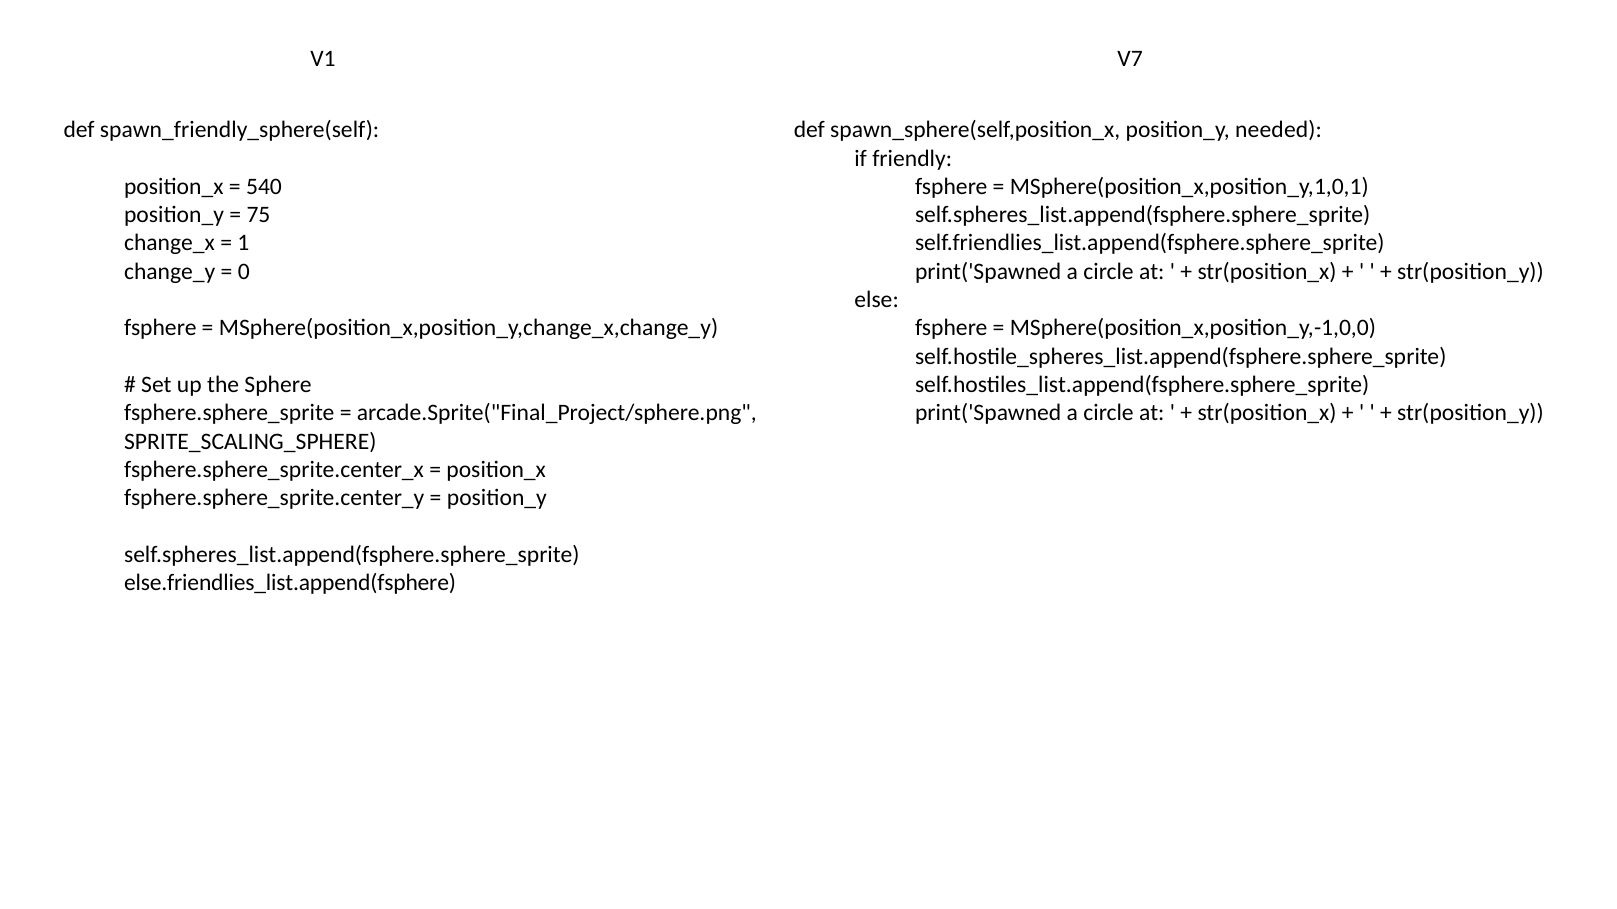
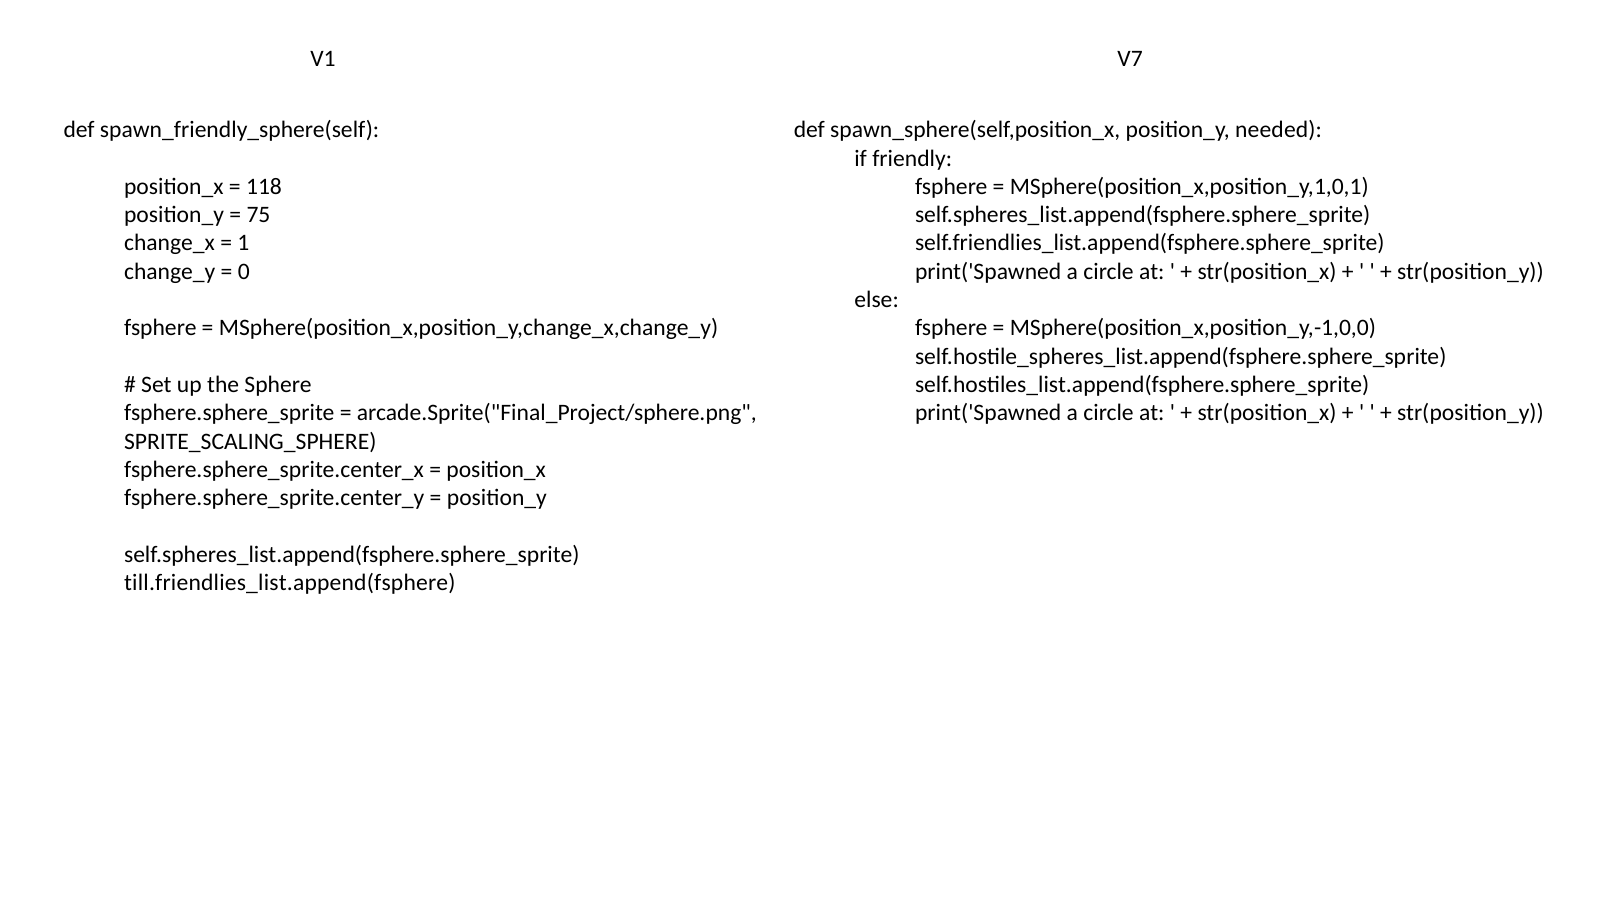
540: 540 -> 118
else.friendlies_list.append(fsphere: else.friendlies_list.append(fsphere -> till.friendlies_list.append(fsphere
